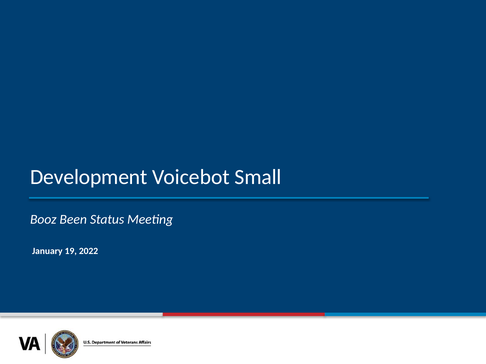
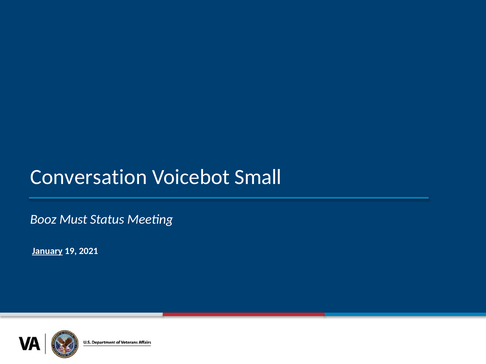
Development: Development -> Conversation
Been: Been -> Must
January underline: none -> present
2022: 2022 -> 2021
